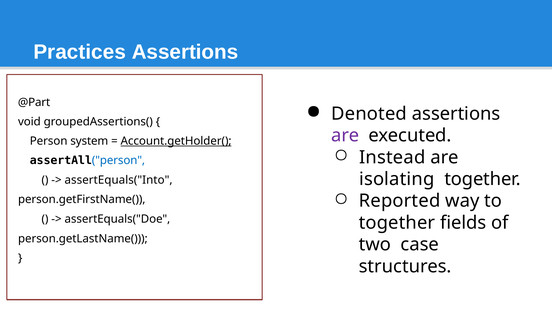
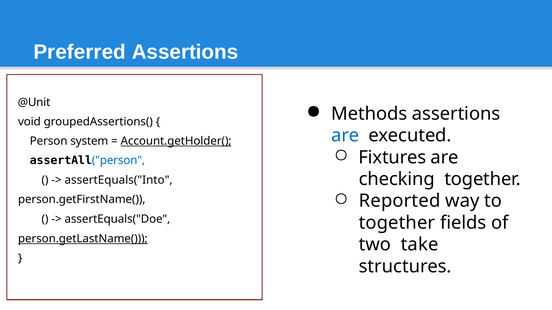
Practices: Practices -> Preferred
@Part: @Part -> @Unit
Denoted: Denoted -> Methods
are at (345, 136) colour: purple -> blue
Instead: Instead -> Fixtures
isolating: isolating -> checking
person.getLastName( underline: none -> present
case: case -> take
